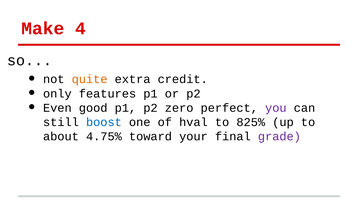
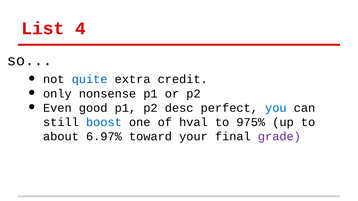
Make: Make -> List
quite colour: orange -> blue
features: features -> nonsense
zero: zero -> desc
you colour: purple -> blue
825%: 825% -> 975%
4.75%: 4.75% -> 6.97%
